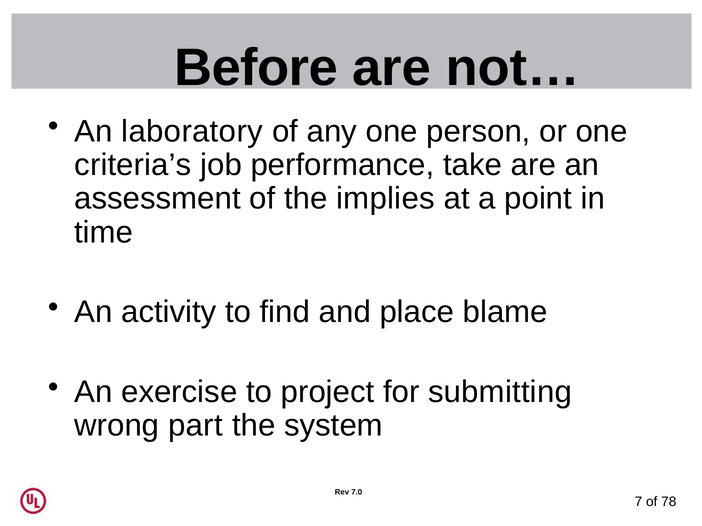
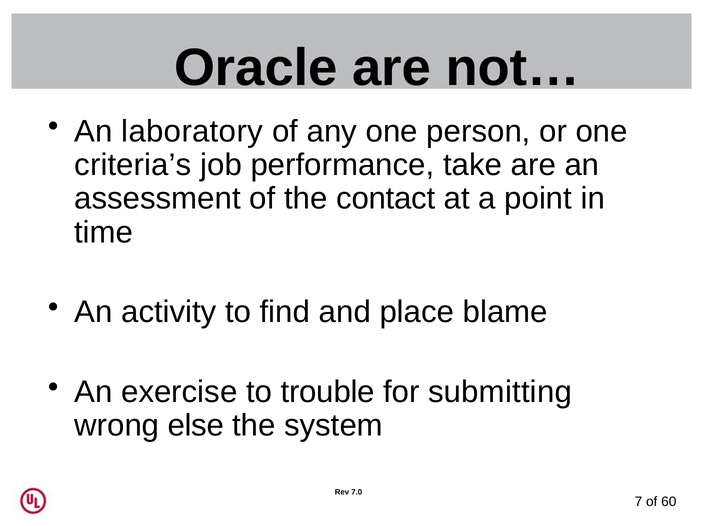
Before: Before -> Oracle
implies: implies -> contact
project: project -> trouble
part: part -> else
78: 78 -> 60
